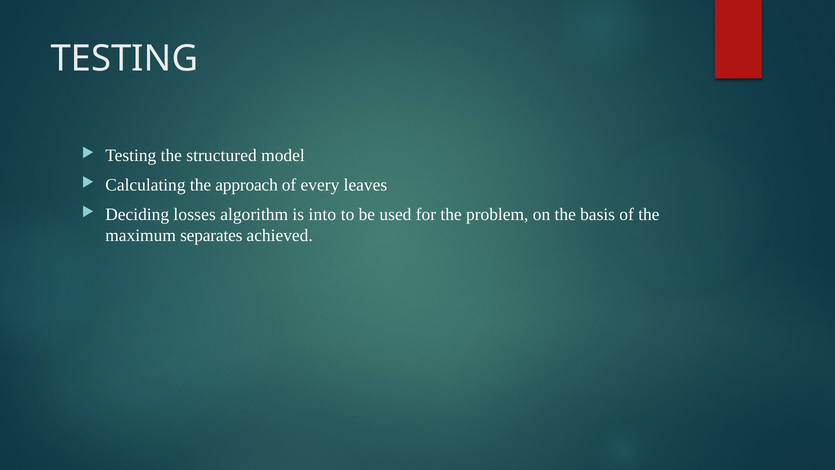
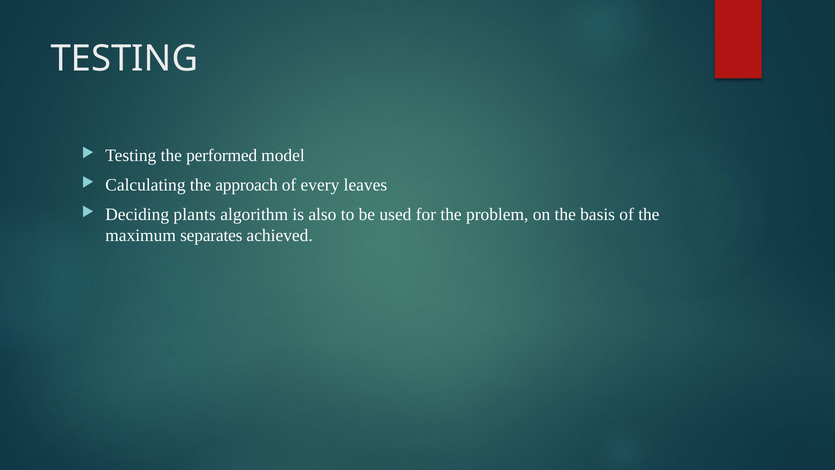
structured: structured -> performed
losses: losses -> plants
into: into -> also
